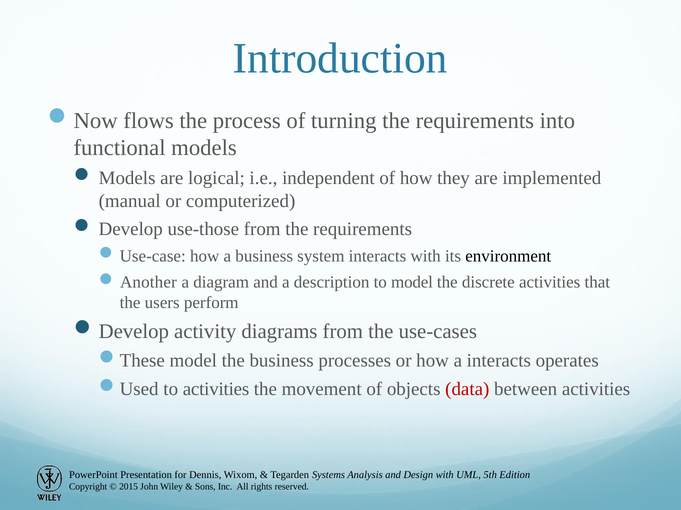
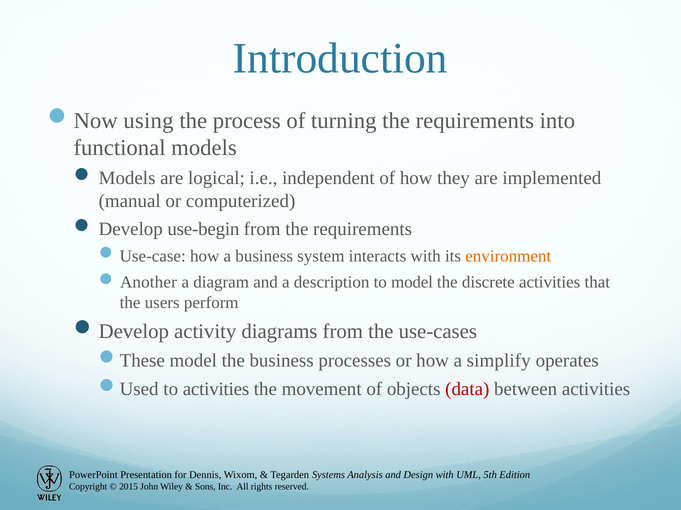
flows: flows -> using
use-those: use-those -> use-begin
environment colour: black -> orange
a interacts: interacts -> simplify
